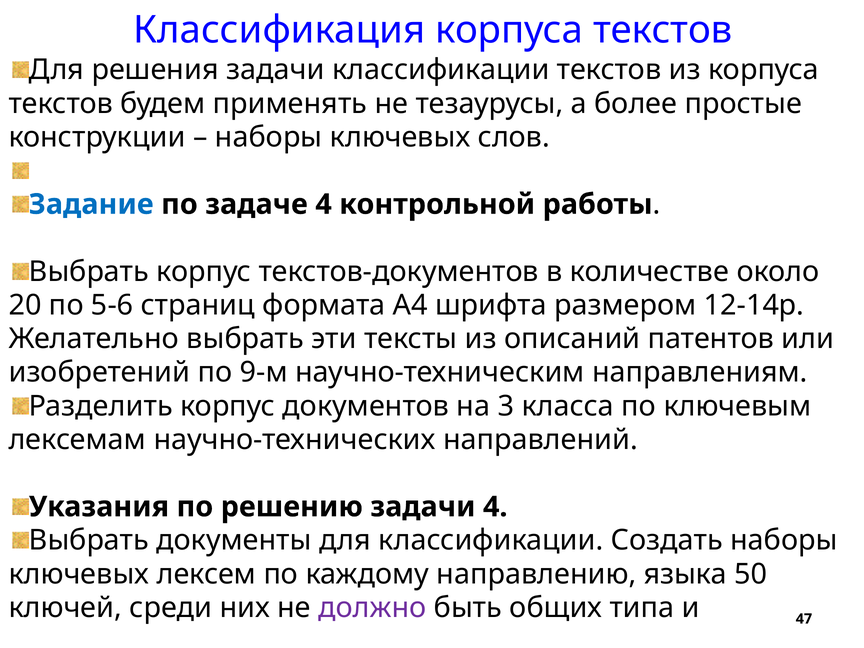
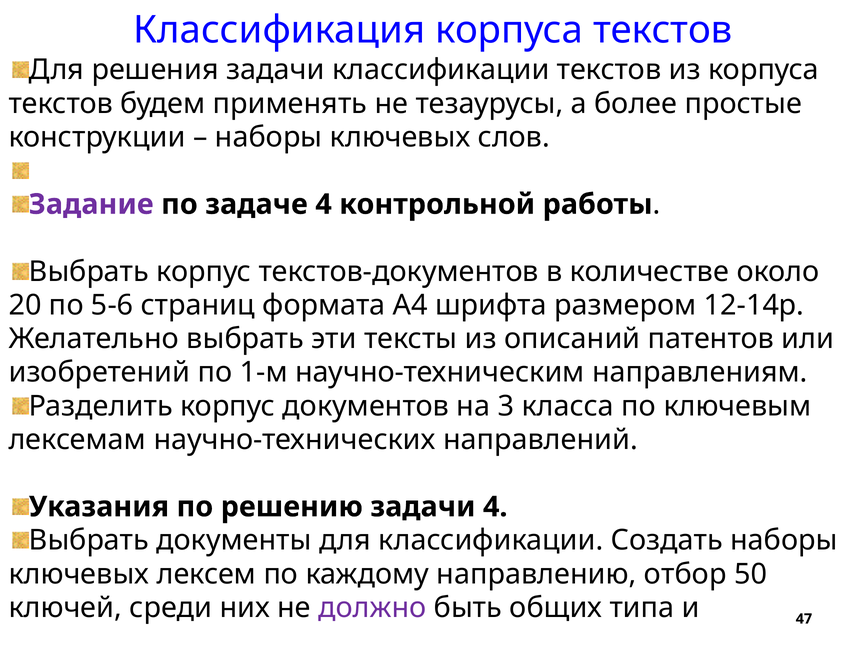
Задание colour: blue -> purple
9-м: 9-м -> 1-м
языка: языка -> отбор
